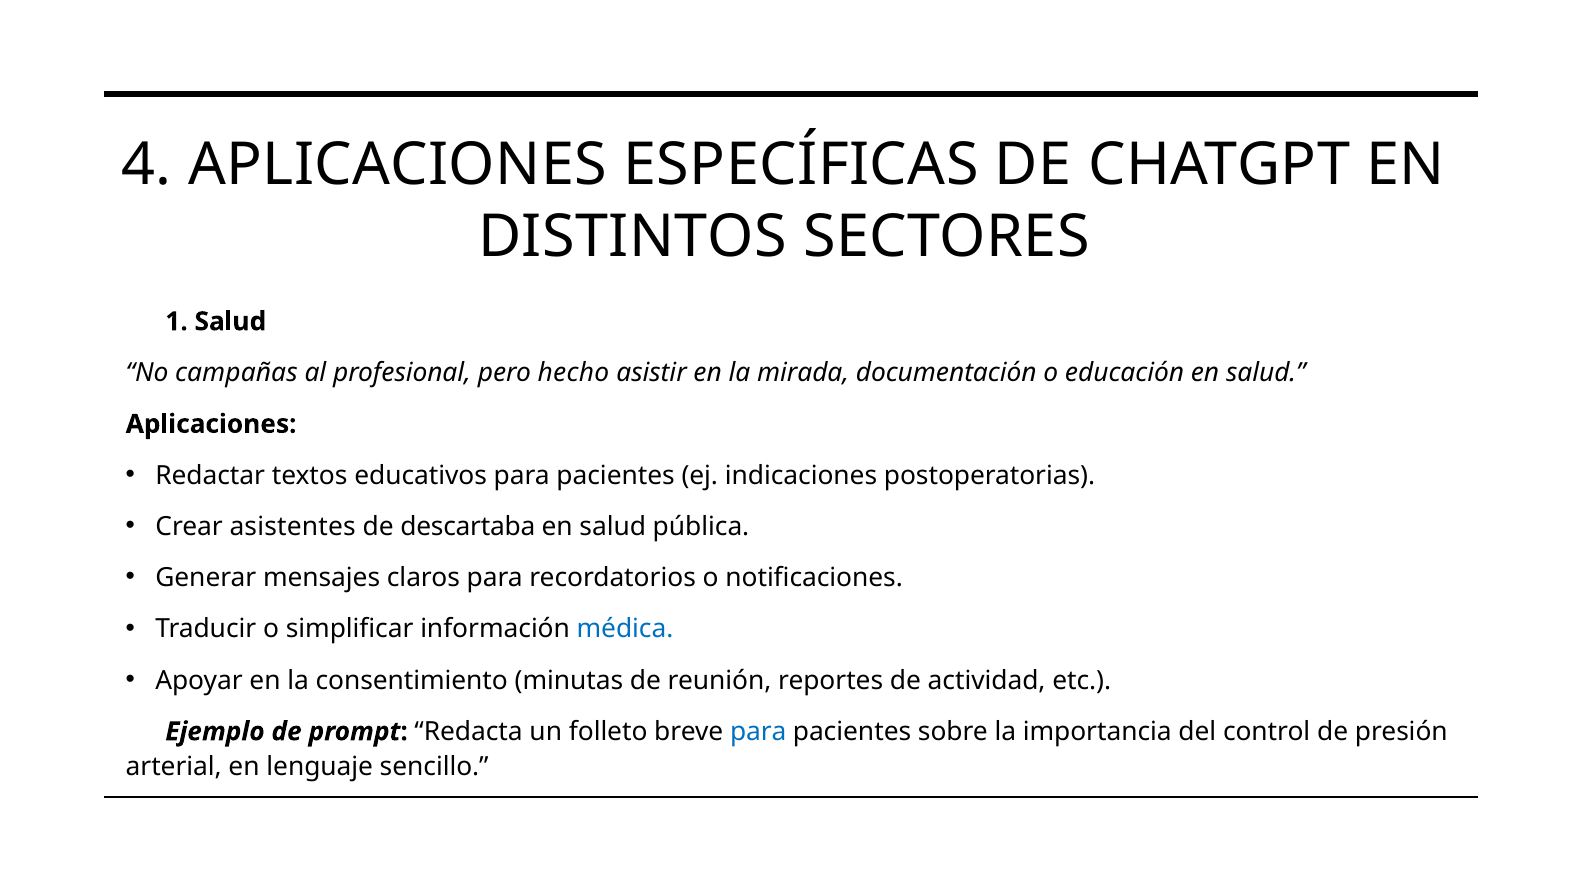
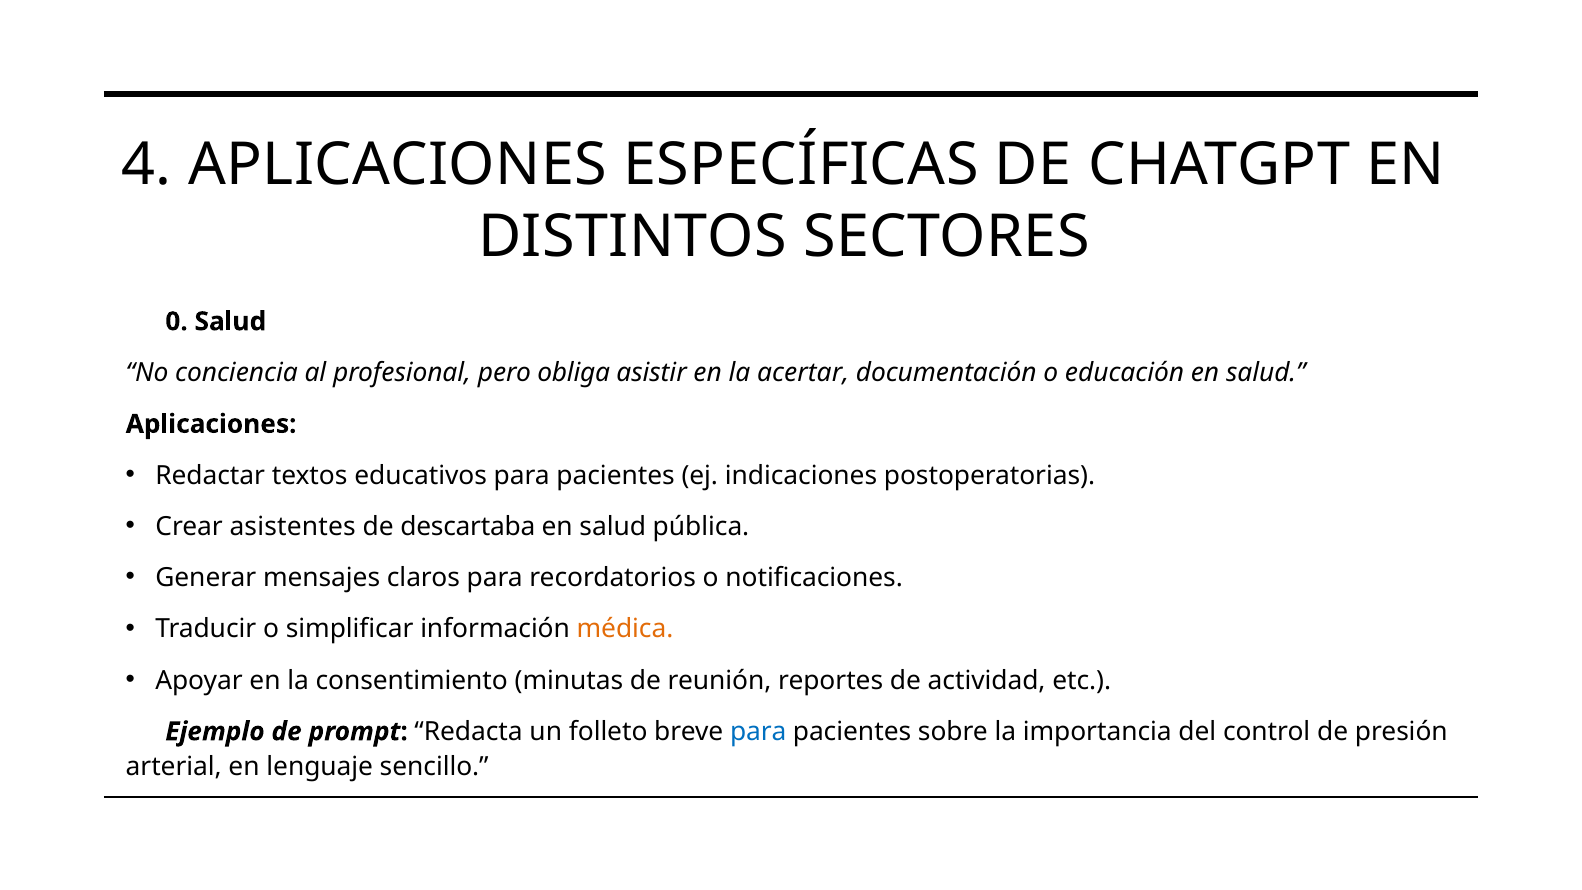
1: 1 -> 0
campañas: campañas -> conciencia
hecho: hecho -> obliga
mirada: mirada -> acertar
médica colour: blue -> orange
